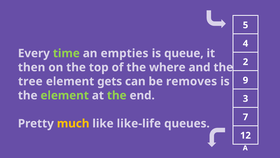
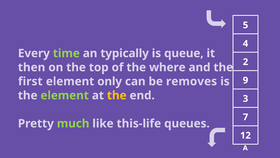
empties: empties -> typically
tree: tree -> first
gets: gets -> only
the at (117, 95) colour: light green -> yellow
much colour: yellow -> light green
like-life: like-life -> this-life
